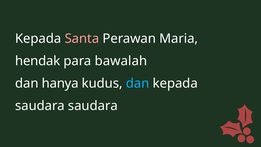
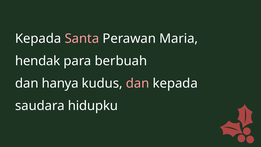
bawalah: bawalah -> berbuah
dan at (138, 83) colour: light blue -> pink
saudara saudara: saudara -> hidupku
